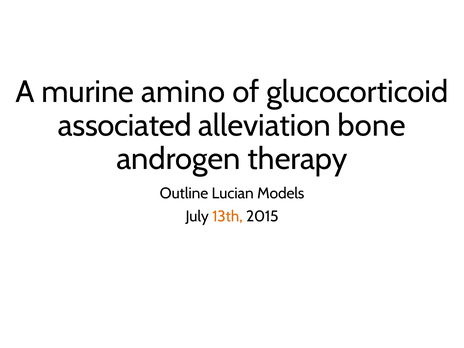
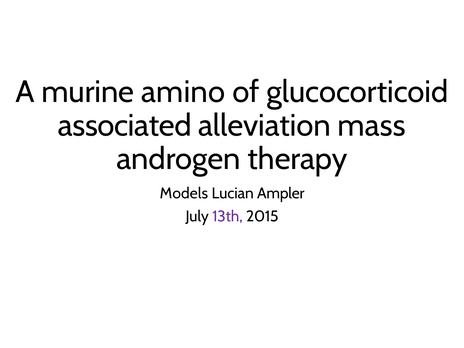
bone: bone -> mass
Outline: Outline -> Models
Models: Models -> Ampler
13th colour: orange -> purple
